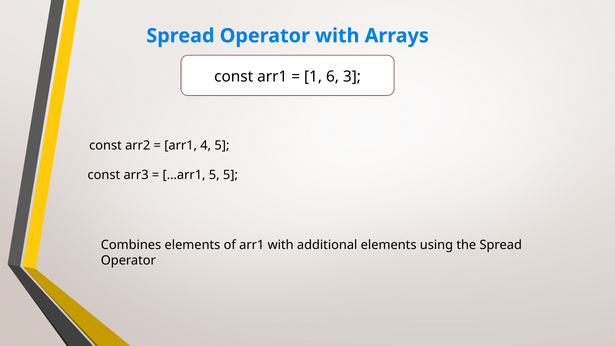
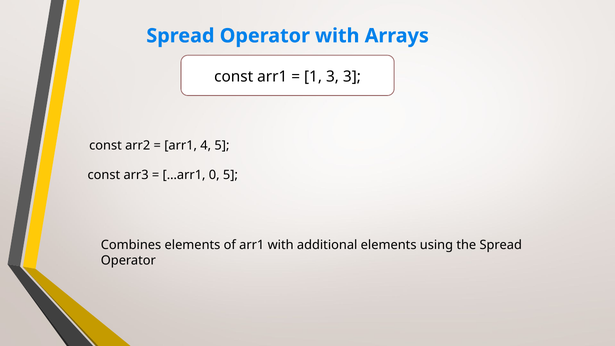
1 6: 6 -> 3
…arr1 5: 5 -> 0
